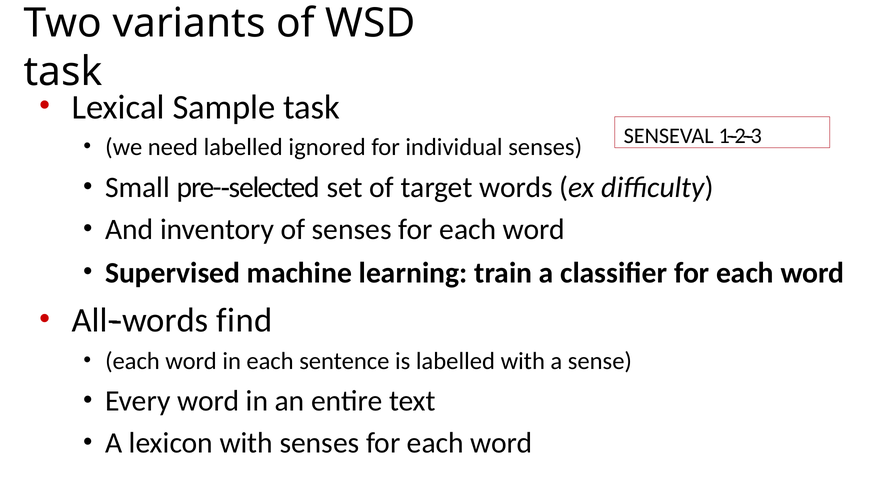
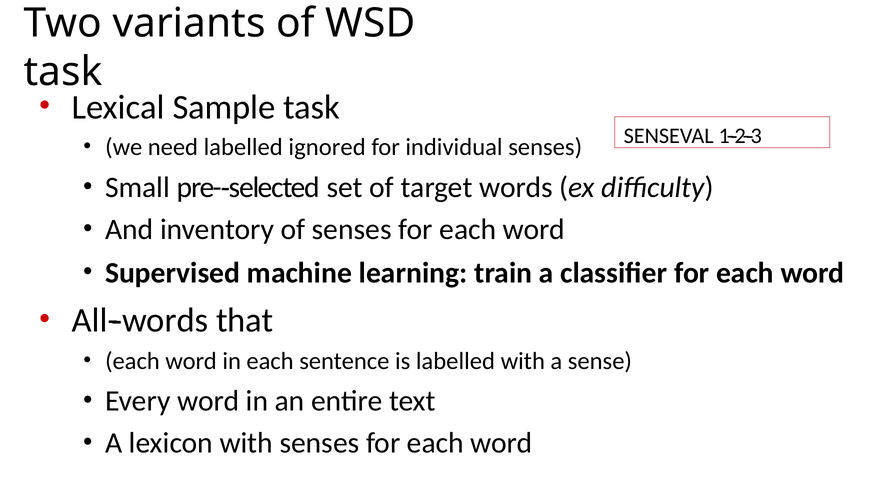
find: find -> that
